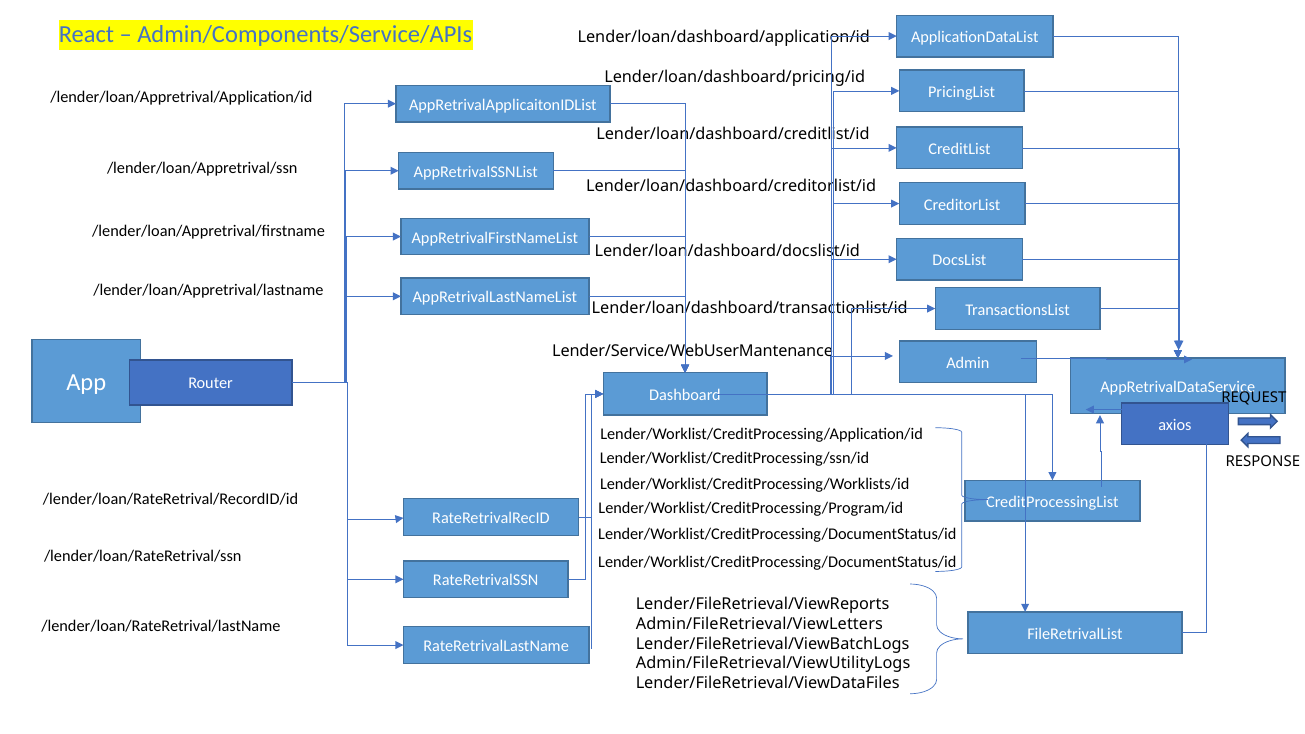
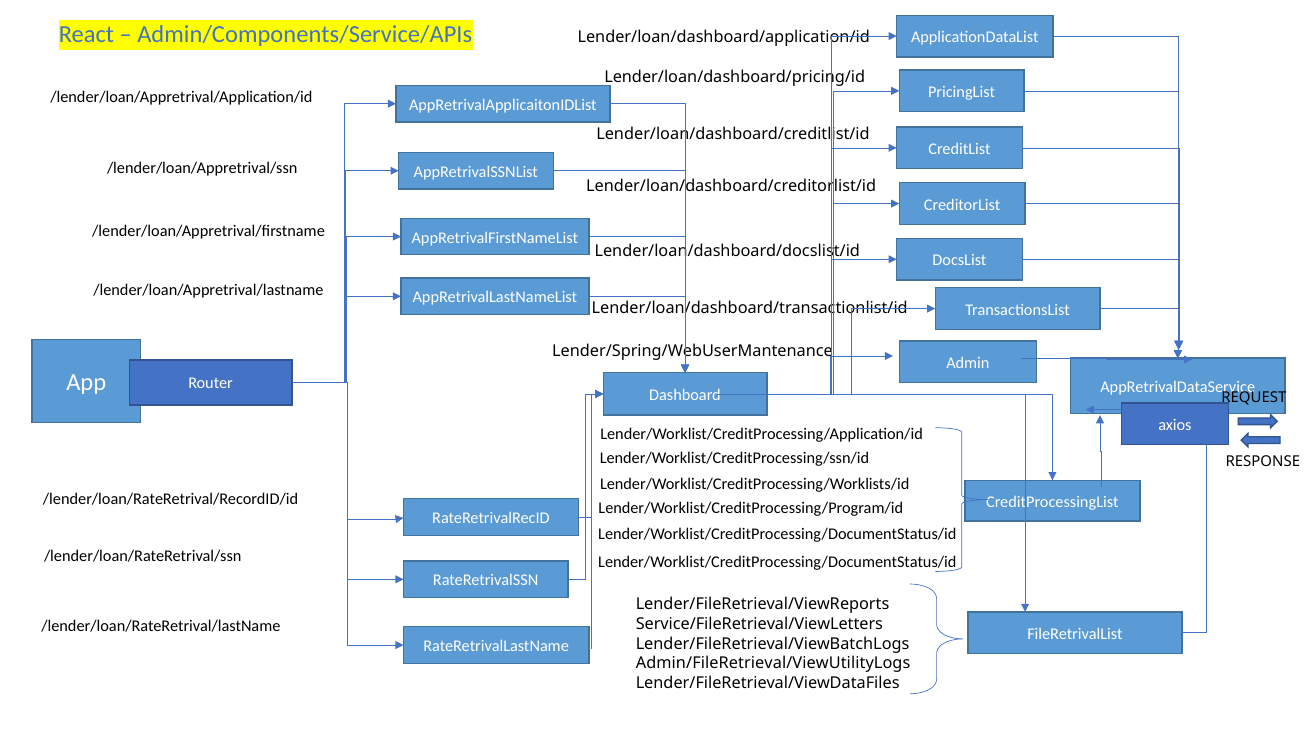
Lender/Service/WebUserMantenance: Lender/Service/WebUserMantenance -> Lender/Spring/WebUserMantenance
Admin/FileRetrieval/ViewLetters: Admin/FileRetrieval/ViewLetters -> Service/FileRetrieval/ViewLetters
